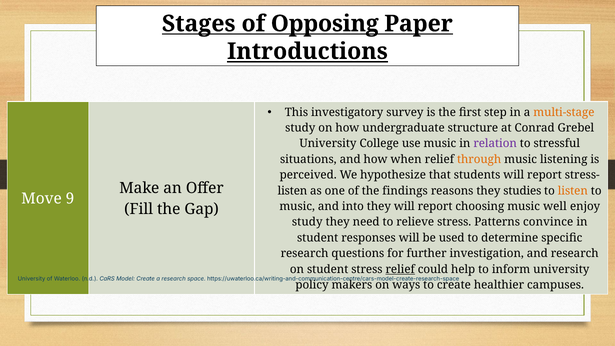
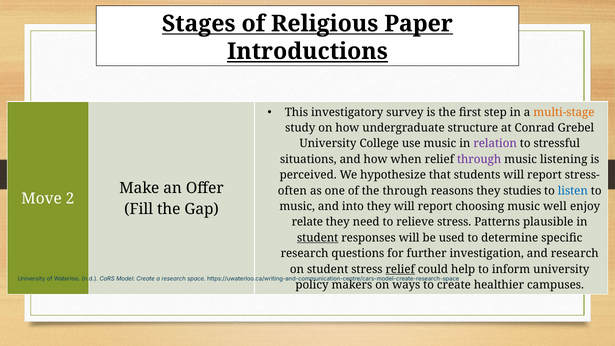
Opposing: Opposing -> Religious
through at (479, 159) colour: orange -> purple
listen at (292, 191): listen -> often
the findings: findings -> through
listen at (573, 191) colour: orange -> blue
9: 9 -> 2
study at (307, 222): study -> relate
convince: convince -> plausible
student at (318, 238) underline: none -> present
